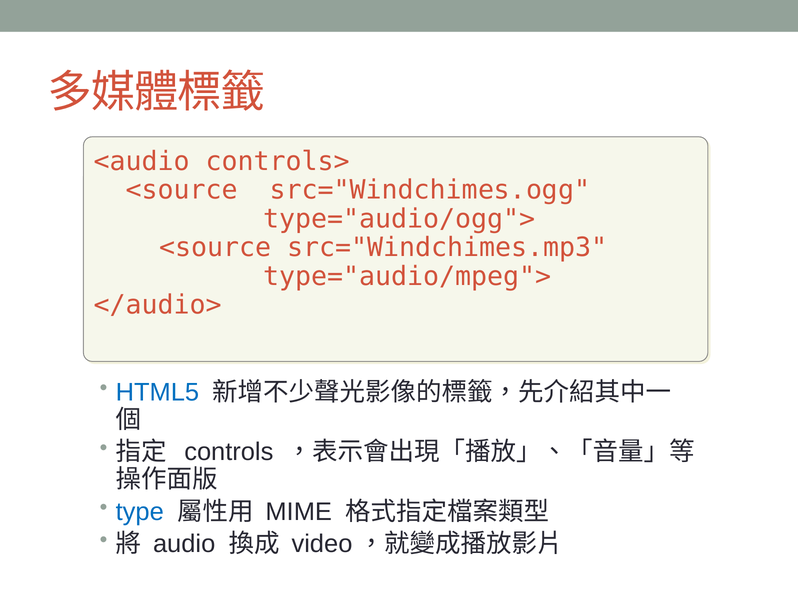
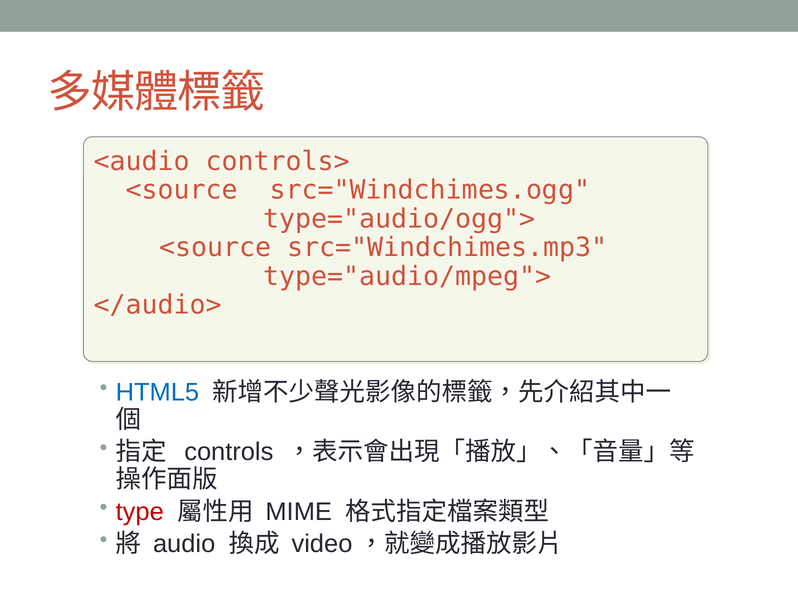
type colour: blue -> red
